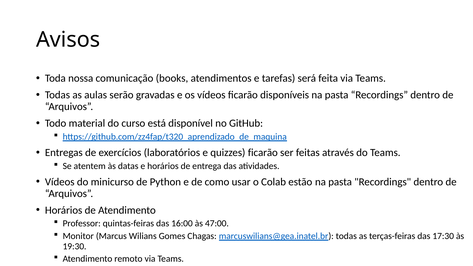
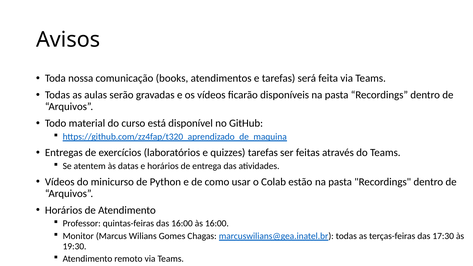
quizzes ficarão: ficarão -> tarefas
às 47:00: 47:00 -> 16:00
